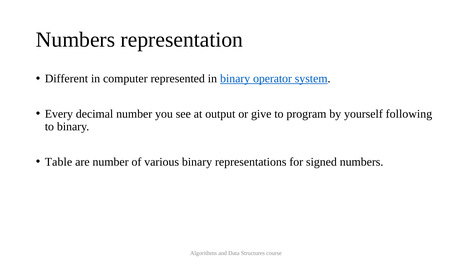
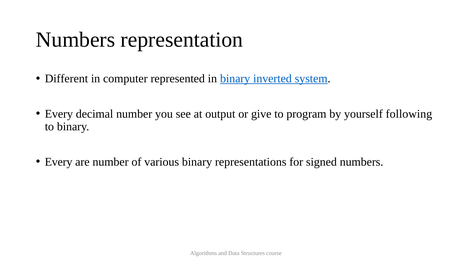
operator: operator -> inverted
Table at (58, 162): Table -> Every
